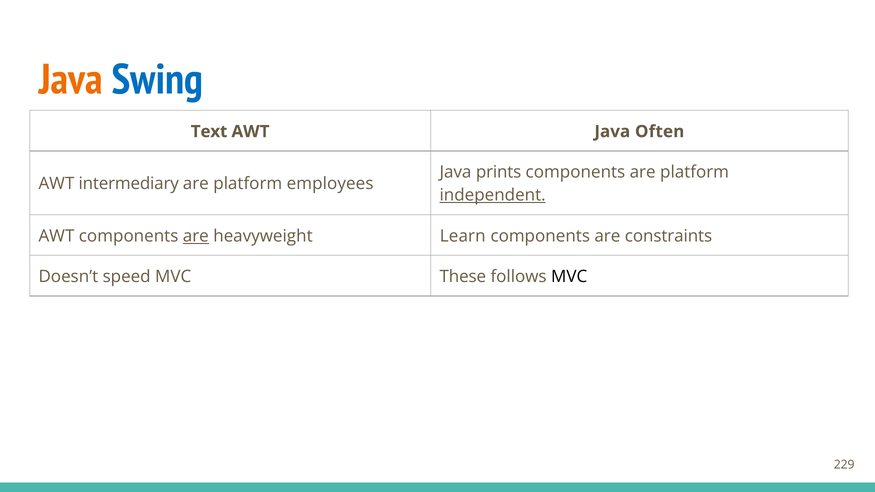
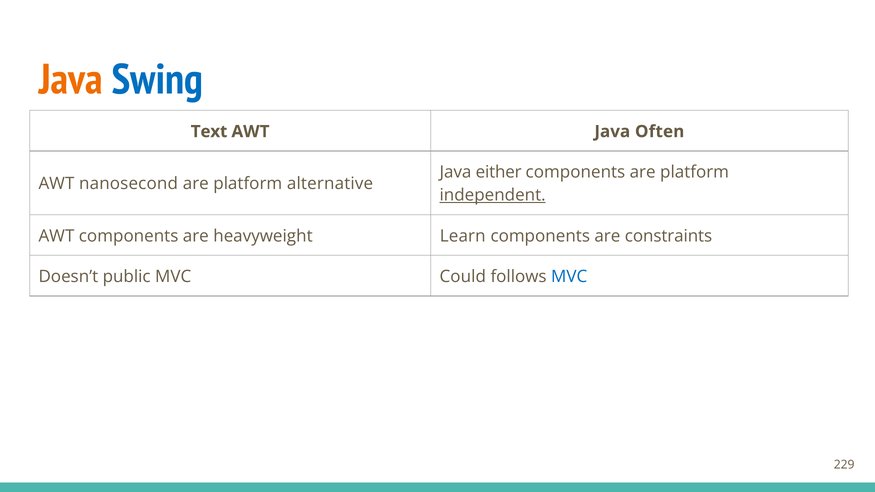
prints: prints -> either
intermediary: intermediary -> nanosecond
employees: employees -> alternative
are at (196, 236) underline: present -> none
speed: speed -> public
These: These -> Could
MVC at (569, 277) colour: black -> blue
